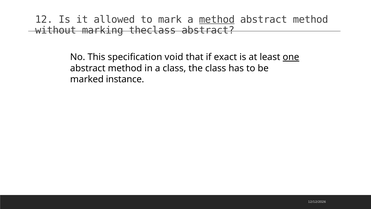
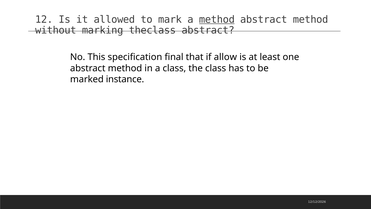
void: void -> final
exact: exact -> allow
one underline: present -> none
